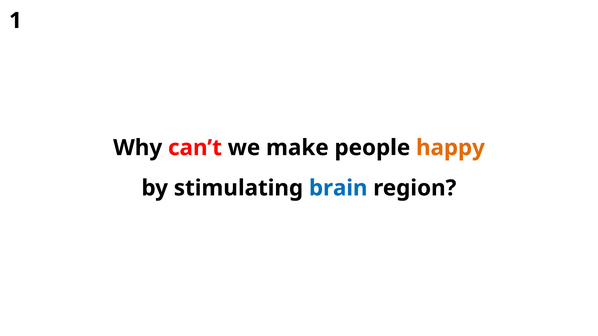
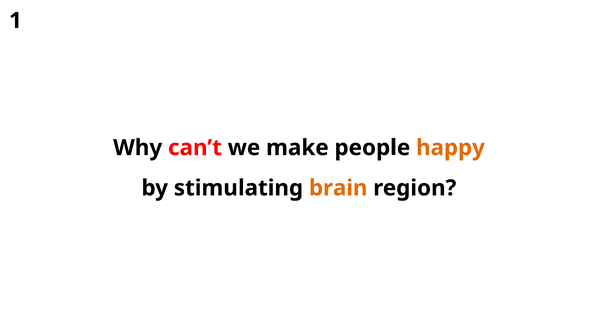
brain colour: blue -> orange
